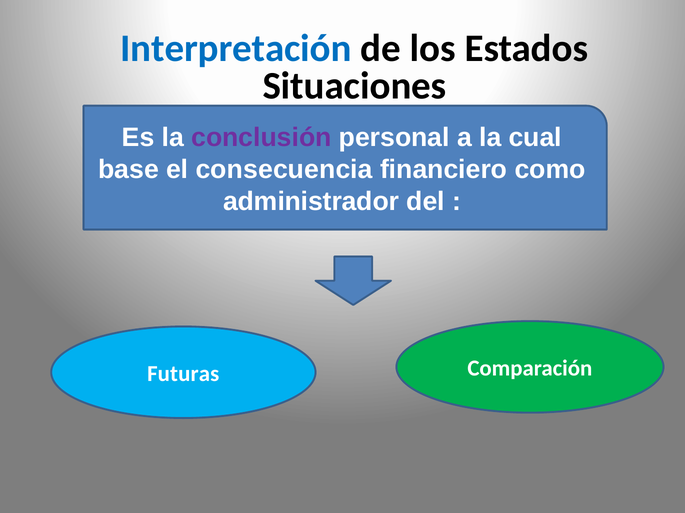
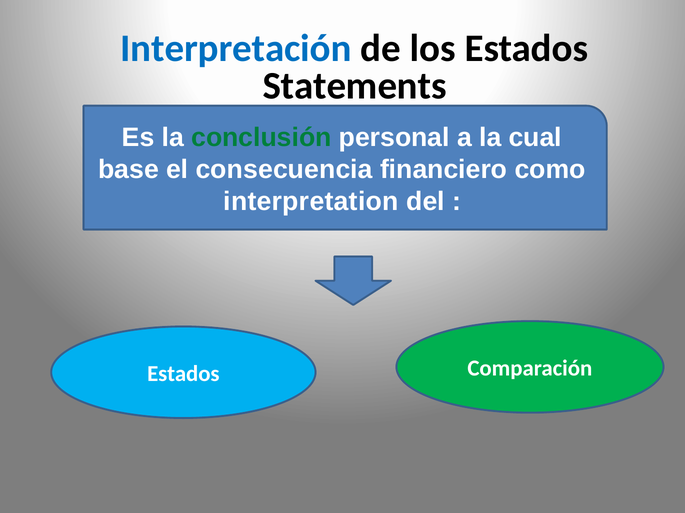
Situaciones: Situaciones -> Statements
conclusión colour: purple -> green
administrador: administrador -> interpretation
Futuras at (183, 374): Futuras -> Estados
